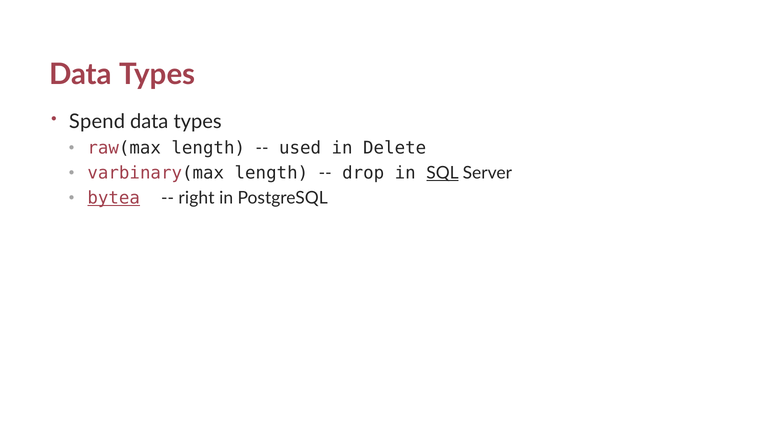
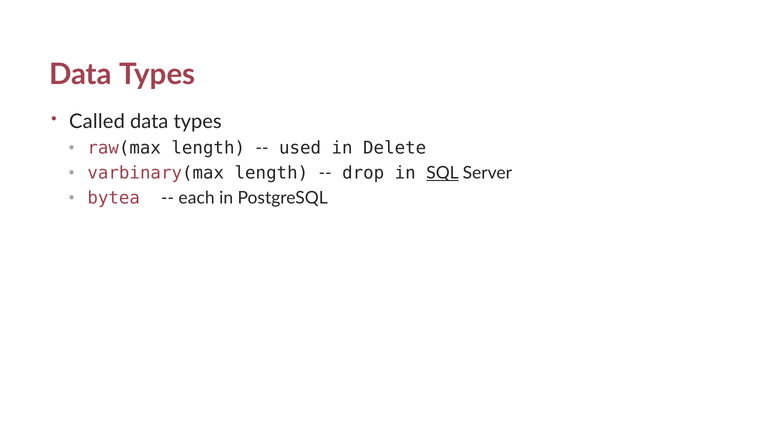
Spend: Spend -> Called
bytea underline: present -> none
right: right -> each
